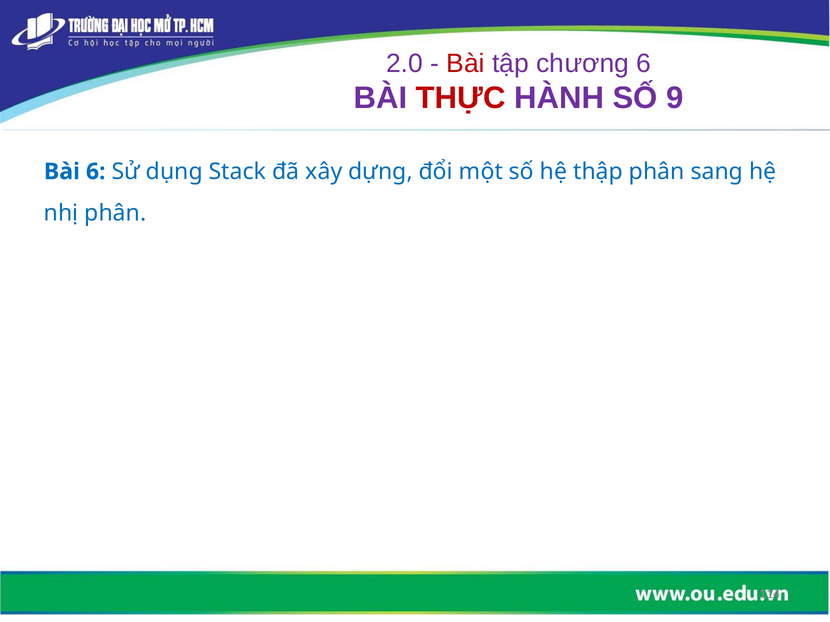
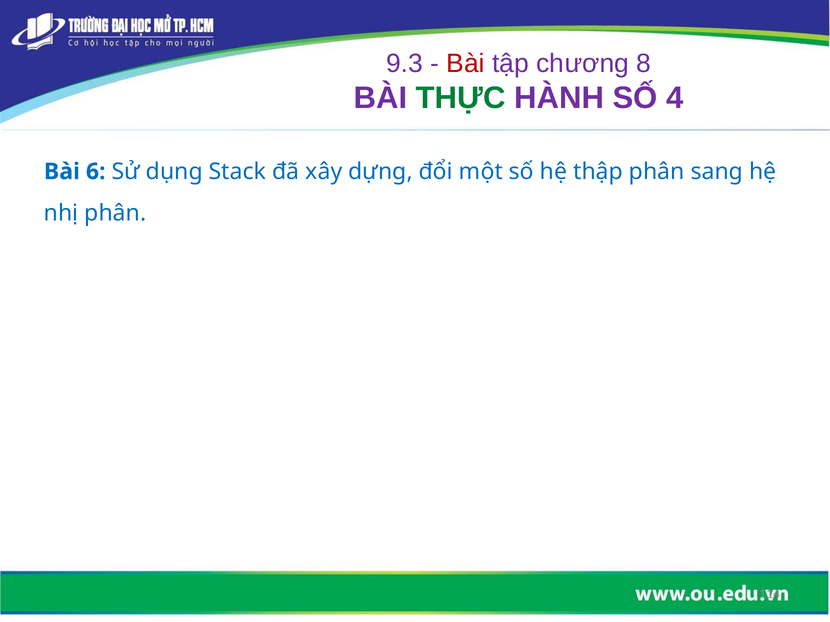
2.0: 2.0 -> 9.3
chương 6: 6 -> 8
THỰC colour: red -> green
9: 9 -> 4
